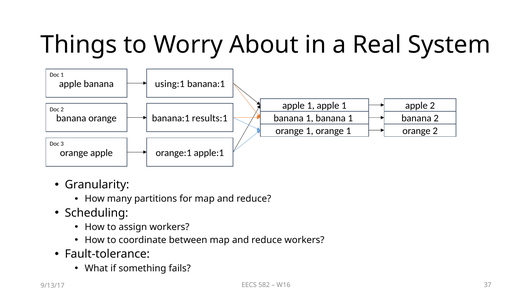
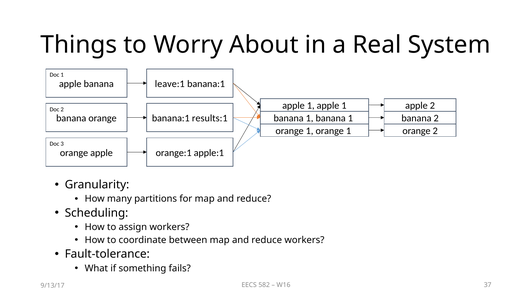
using:1: using:1 -> leave:1
